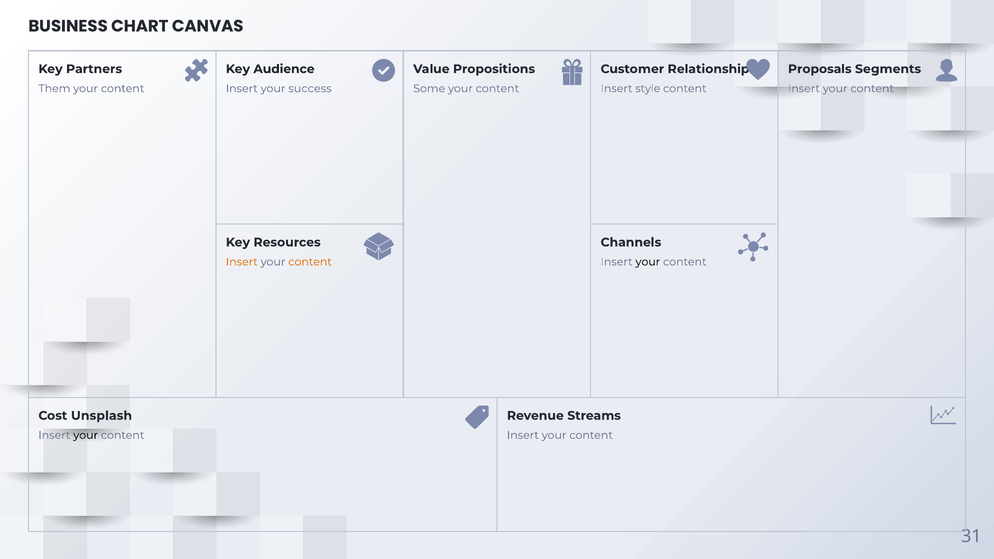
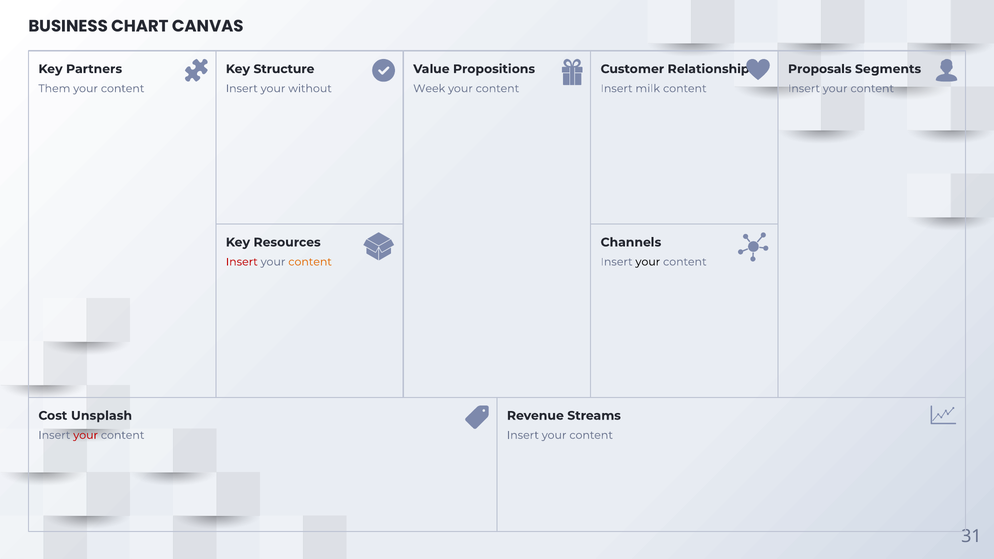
Audience: Audience -> Structure
success: success -> without
Some: Some -> Week
style: style -> milk
Insert at (242, 262) colour: orange -> red
your at (86, 435) colour: black -> red
